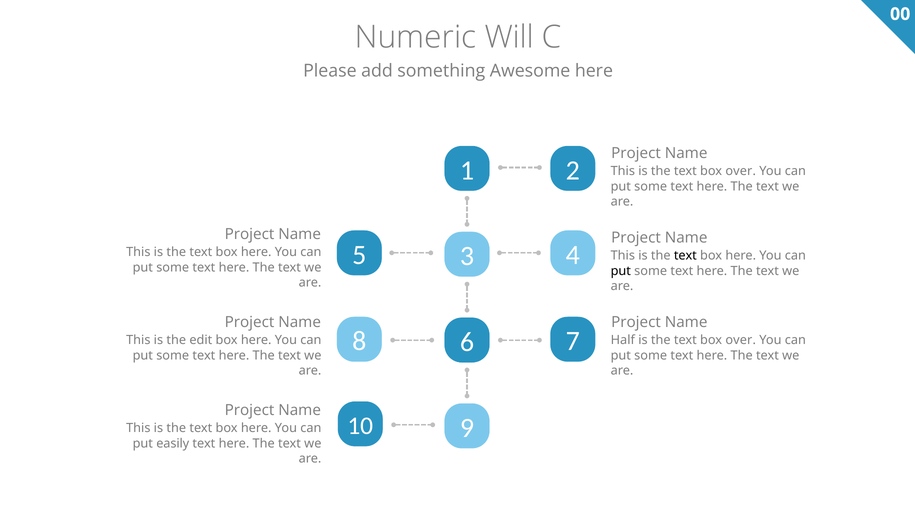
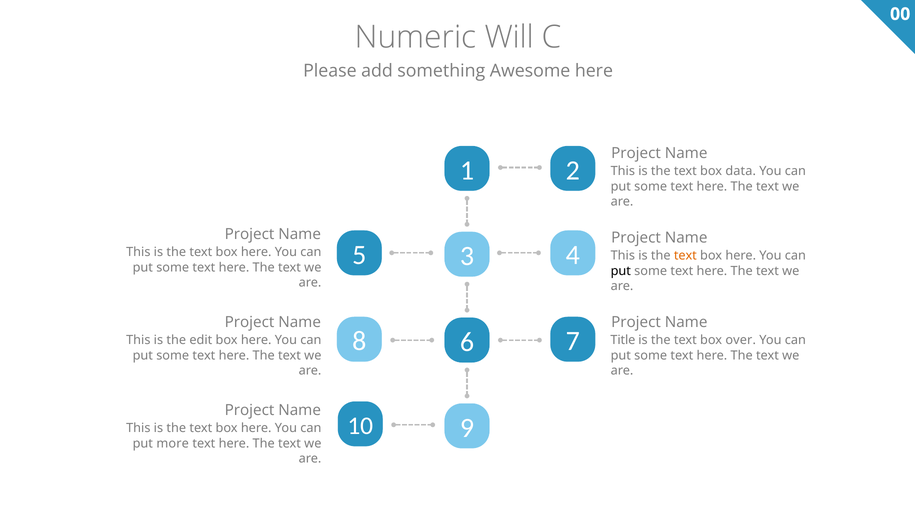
over at (741, 171): over -> data
text at (685, 256) colour: black -> orange
Half: Half -> Title
easily: easily -> more
